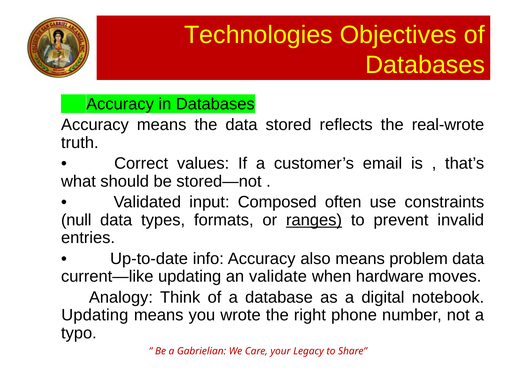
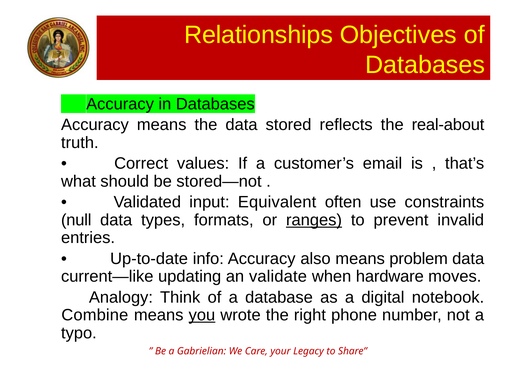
Technologies: Technologies -> Relationships
real-wrote: real-wrote -> real-about
Composed: Composed -> Equivalent
Updating at (95, 315): Updating -> Combine
you underline: none -> present
